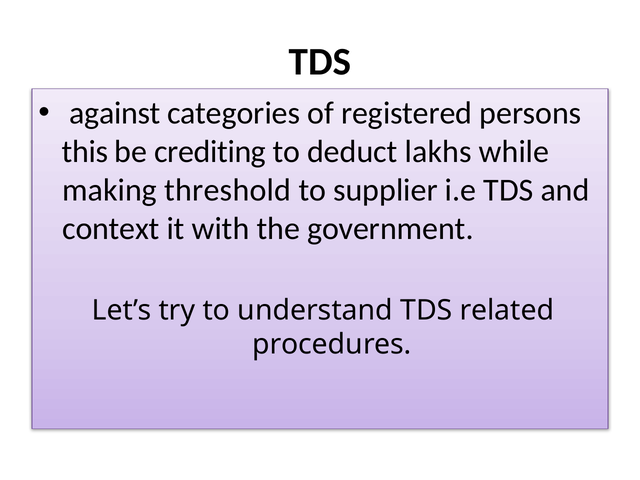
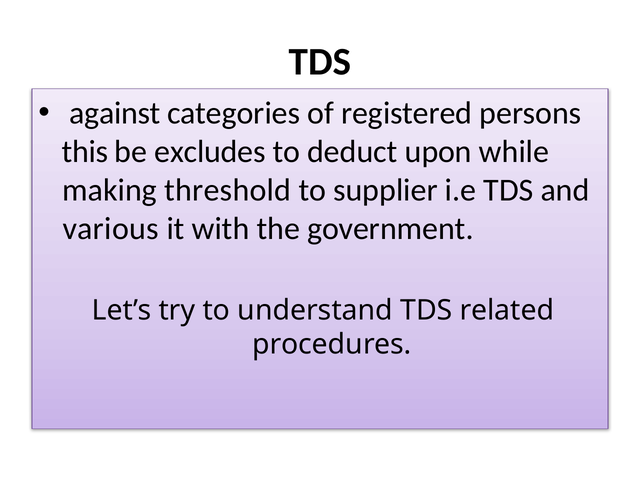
crediting: crediting -> excludes
lakhs: lakhs -> upon
context: context -> various
